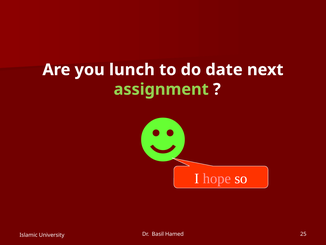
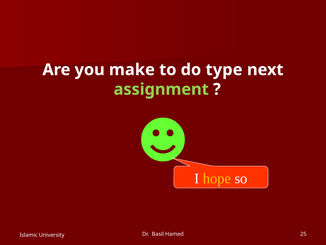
lunch: lunch -> make
date: date -> type
hope colour: pink -> yellow
